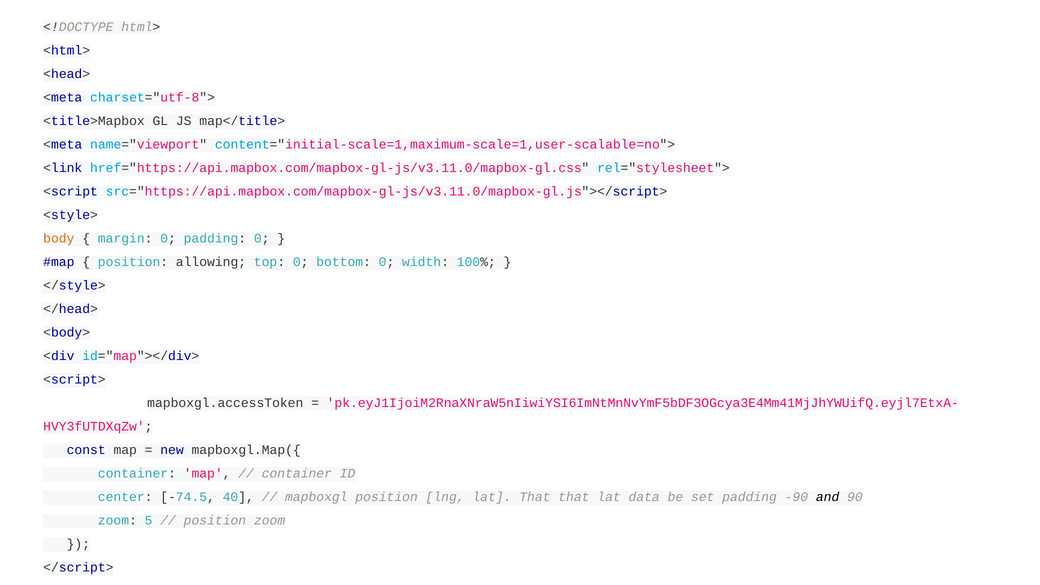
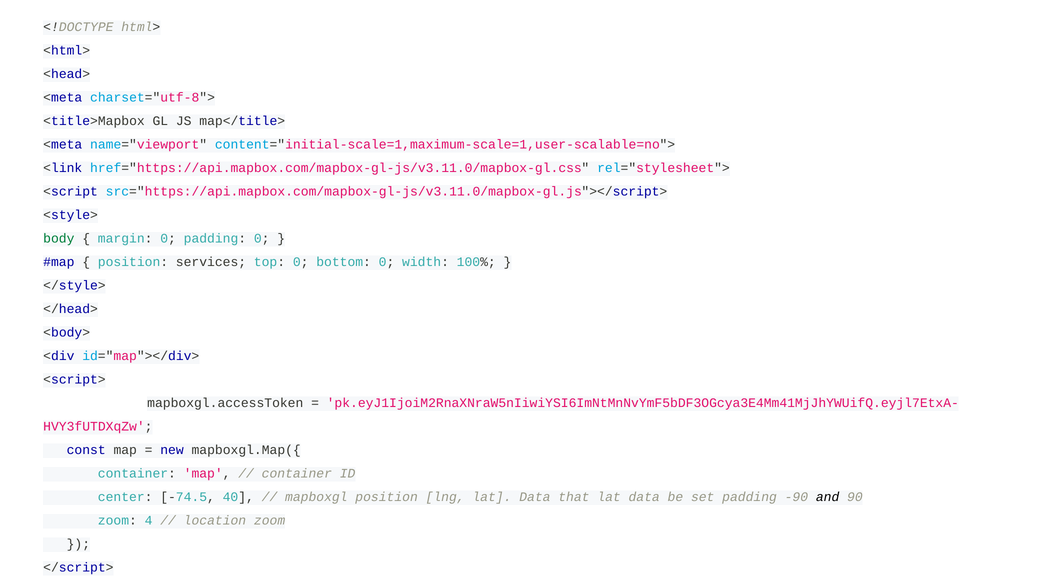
body colour: orange -> green
allowing: allowing -> services
lng lat That: That -> Data
5: 5 -> 4
position at (215, 521): position -> location
